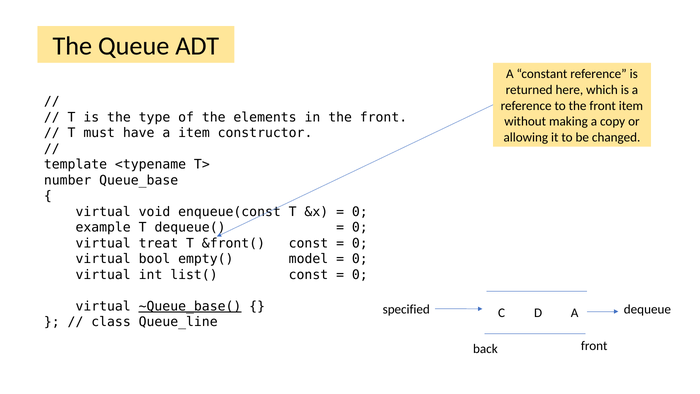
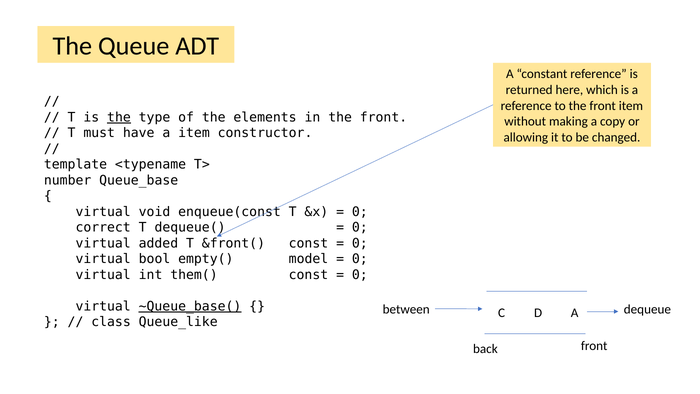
the at (119, 117) underline: none -> present
example: example -> correct
treat: treat -> added
list(: list( -> them(
specified: specified -> between
Queue_line: Queue_line -> Queue_like
